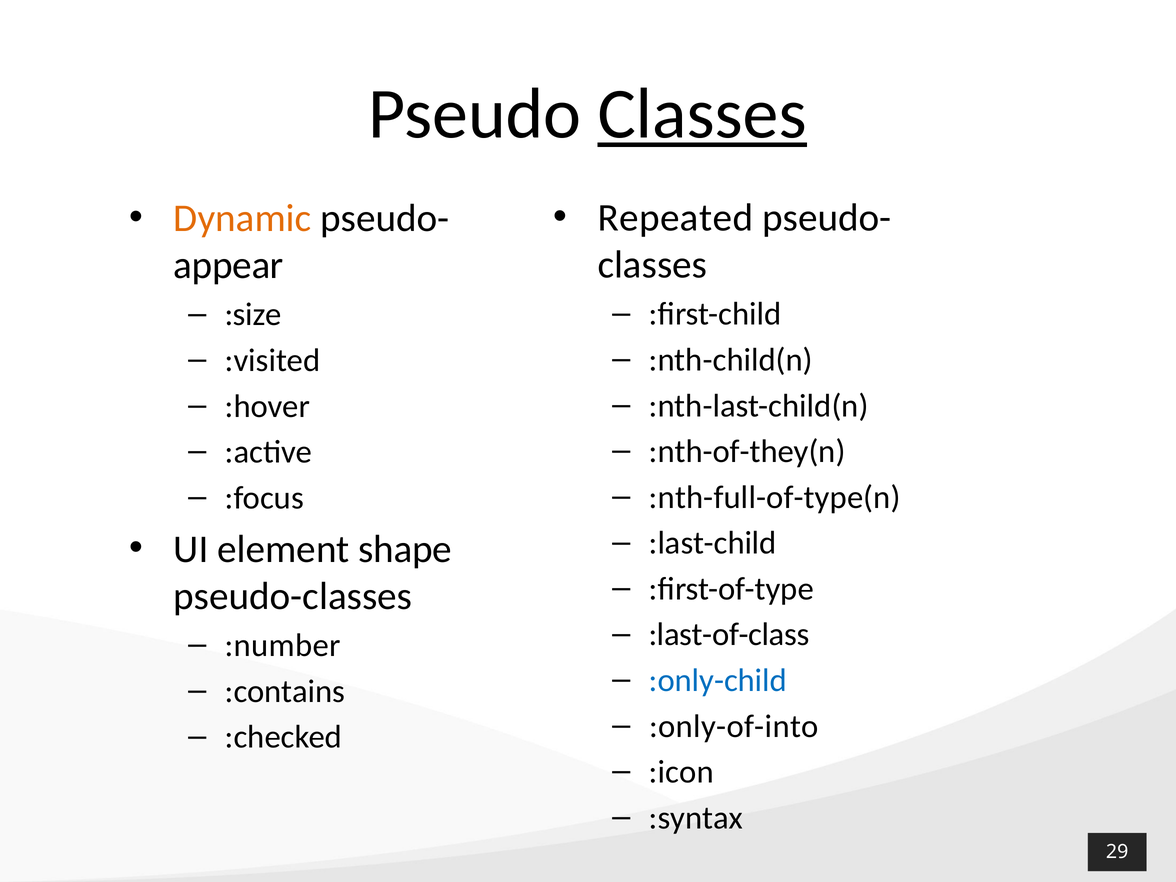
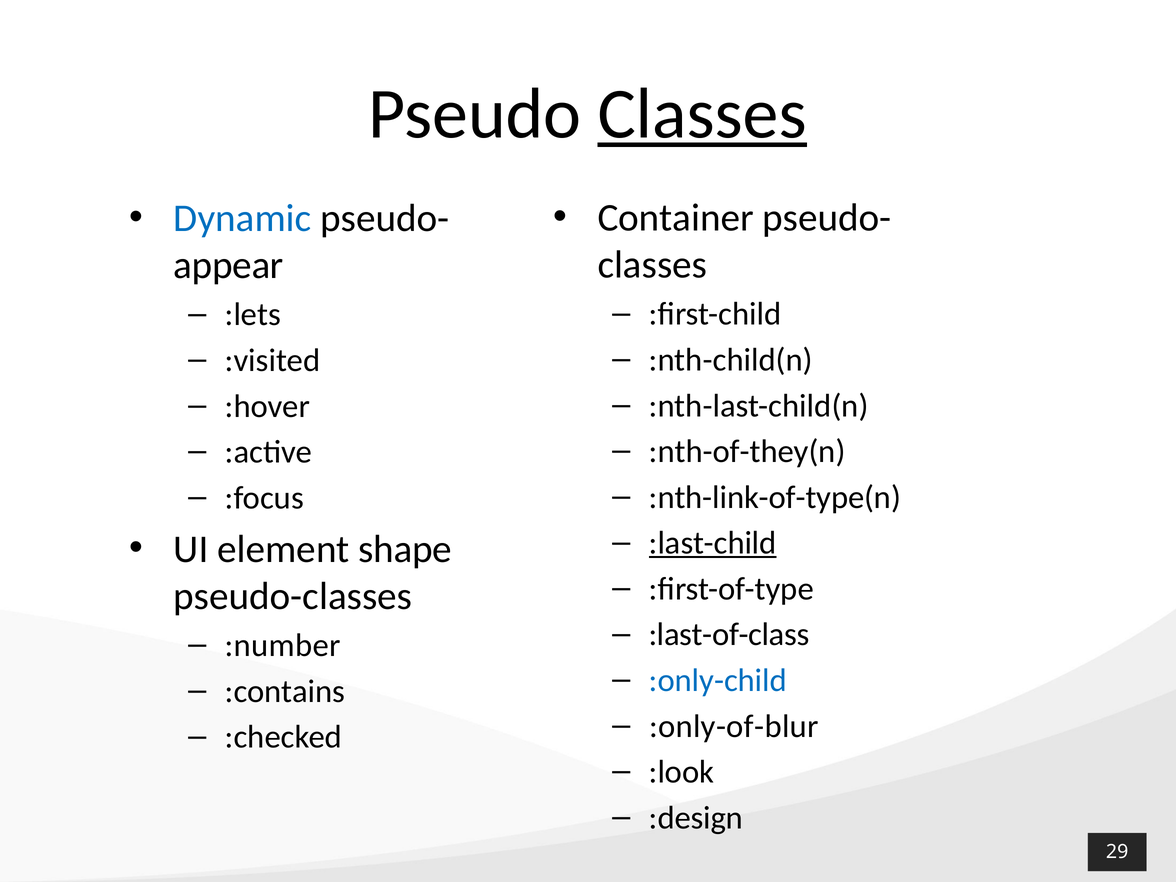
Repeated: Repeated -> Container
Dynamic colour: orange -> blue
:size: :size -> :lets
:nth-full-of-type(n: :nth-full-of-type(n -> :nth-link-of-type(n
:last-child underline: none -> present
:only-of-into: :only-of-into -> :only-of-blur
:icon: :icon -> :look
:syntax: :syntax -> :design
